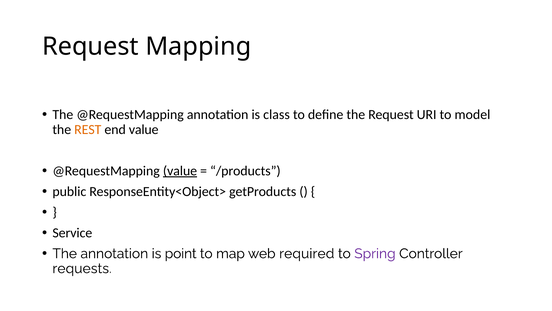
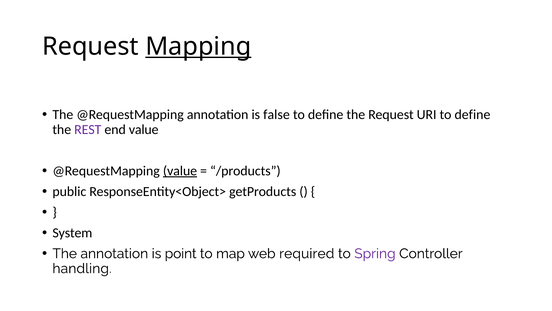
Mapping underline: none -> present
class: class -> false
URI to model: model -> define
REST colour: orange -> purple
Service: Service -> System
requests: requests -> handling
